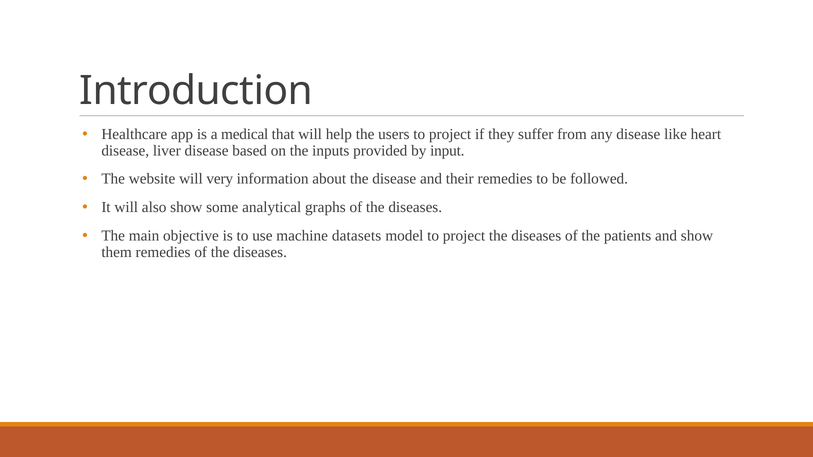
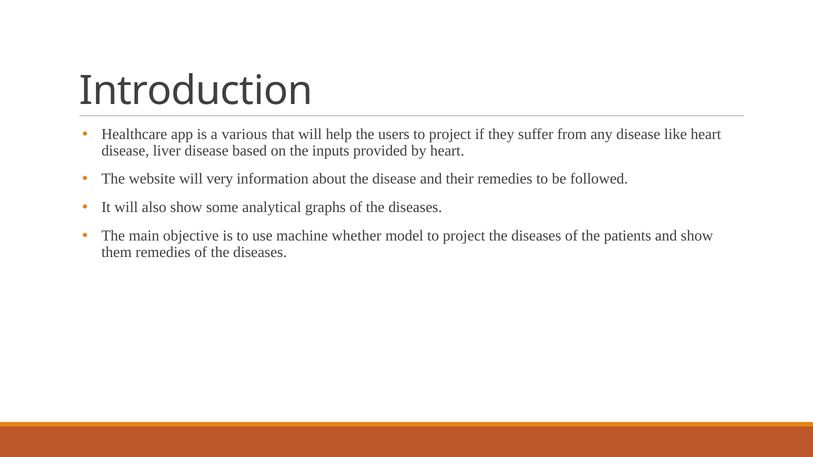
medical: medical -> various
by input: input -> heart
datasets: datasets -> whether
